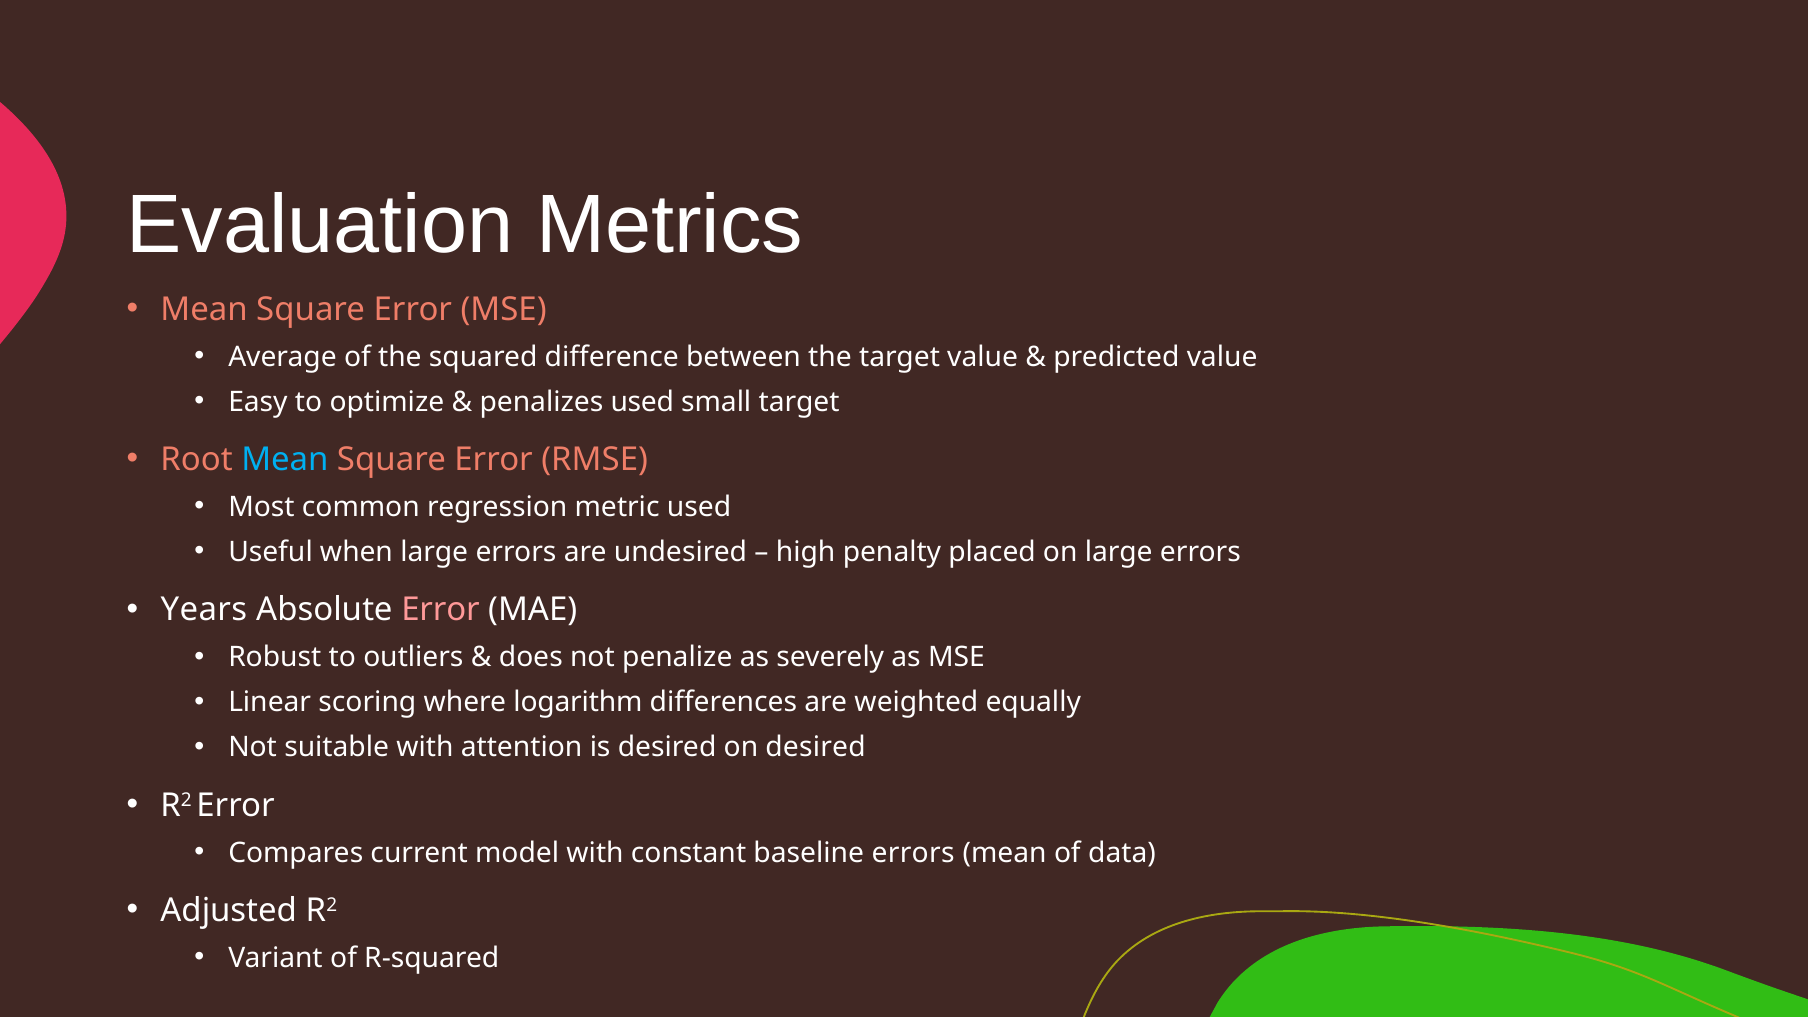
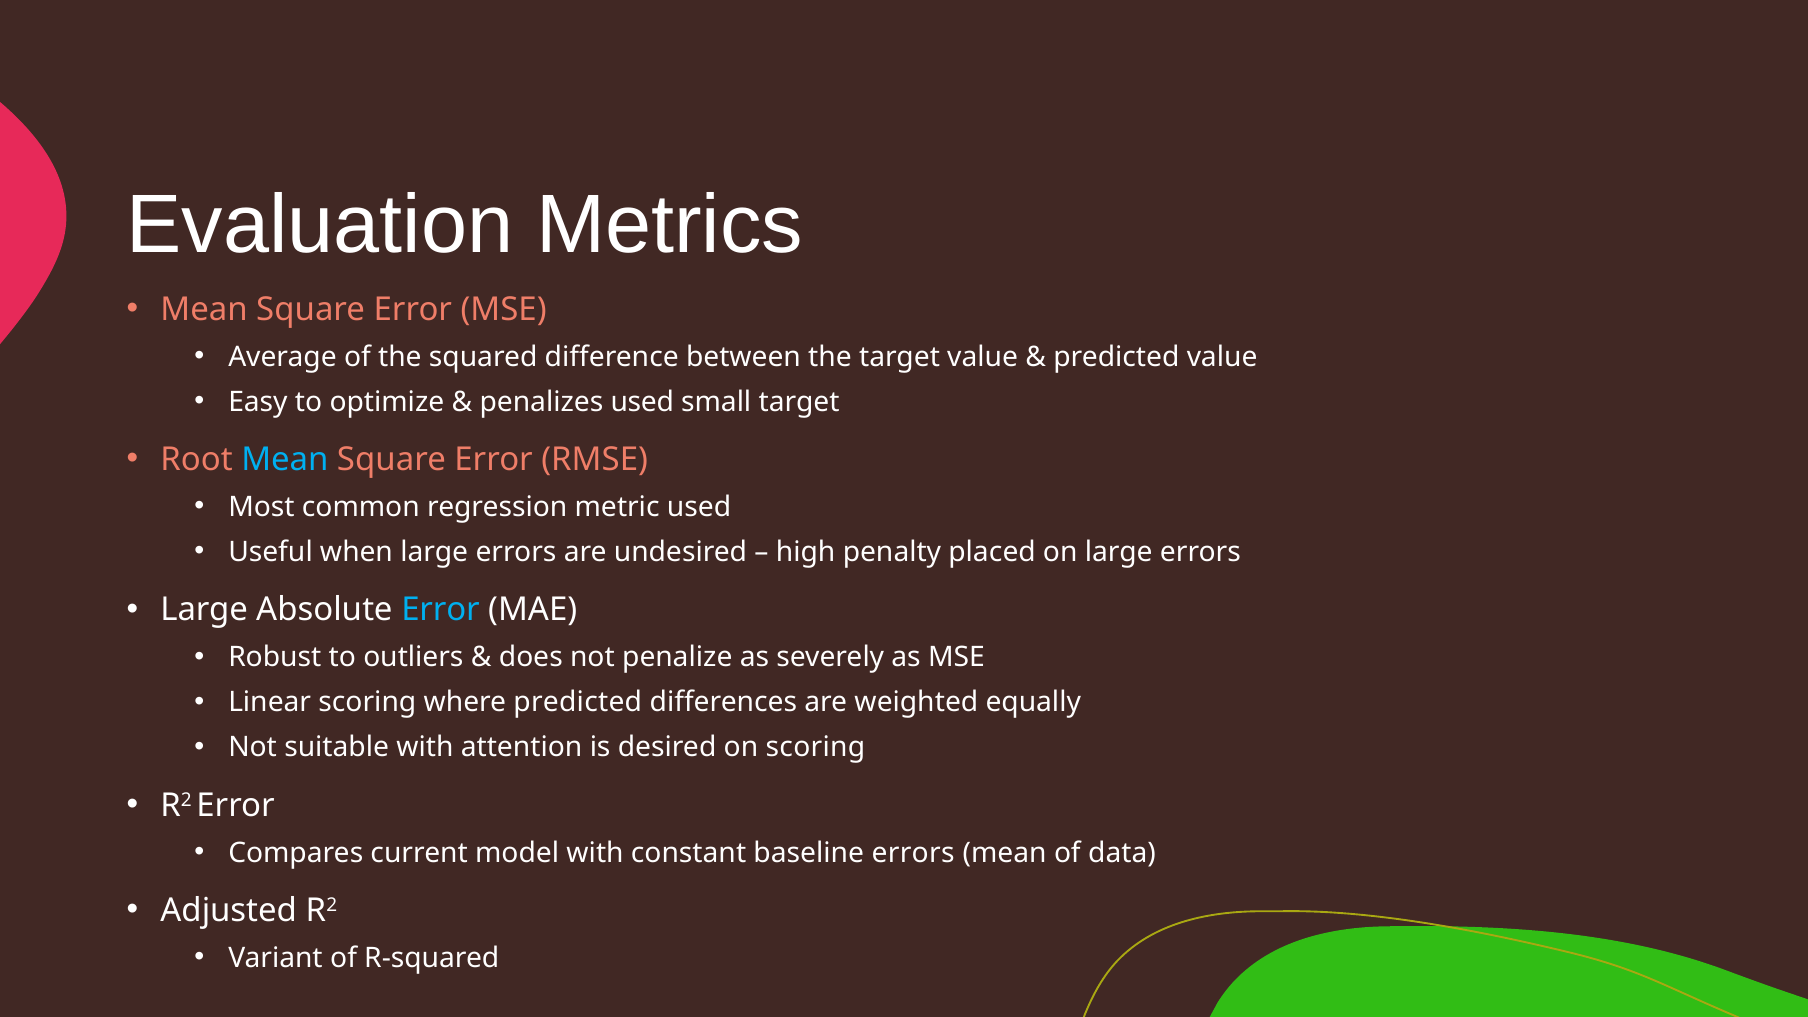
Years at (204, 610): Years -> Large
Error at (441, 610) colour: pink -> light blue
where logarithm: logarithm -> predicted
on desired: desired -> scoring
